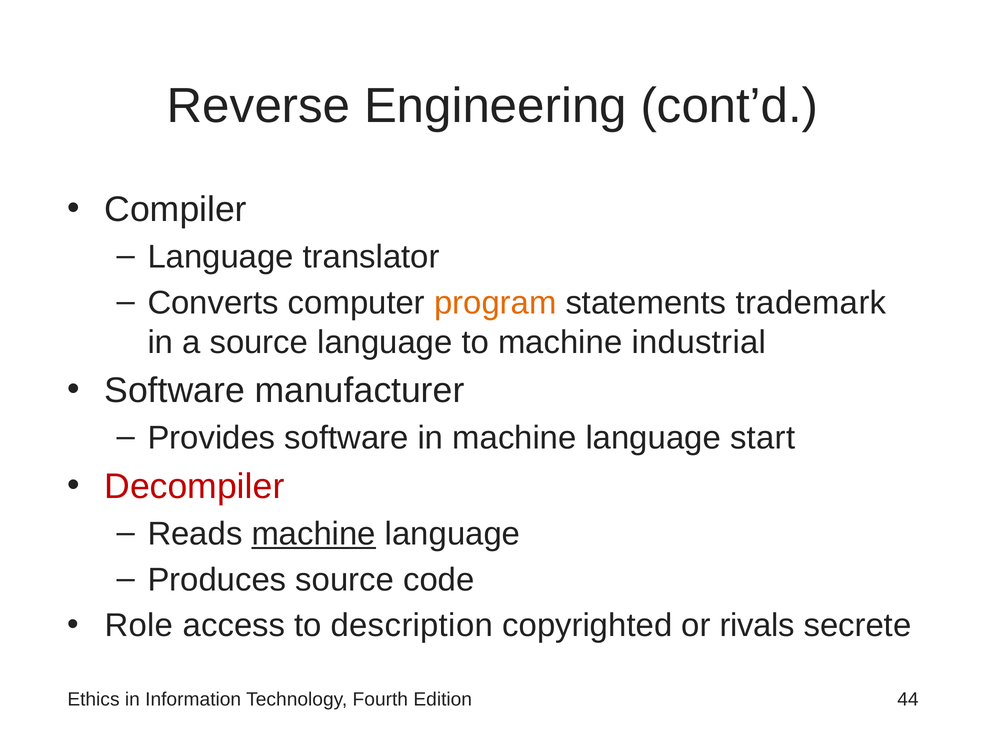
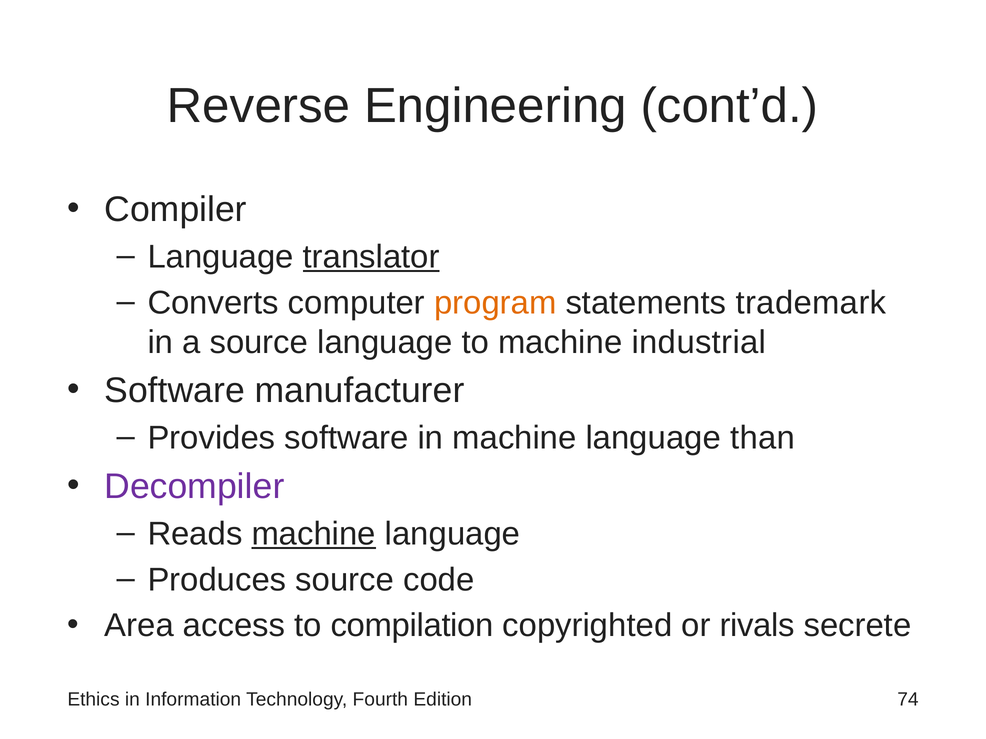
translator underline: none -> present
start: start -> than
Decompiler colour: red -> purple
Role: Role -> Area
description: description -> compilation
44: 44 -> 74
